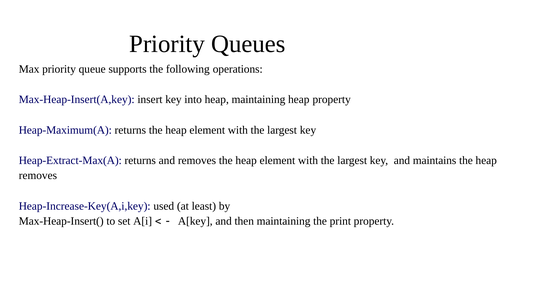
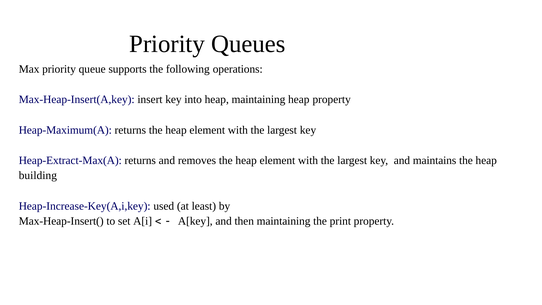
removes at (38, 175): removes -> building
